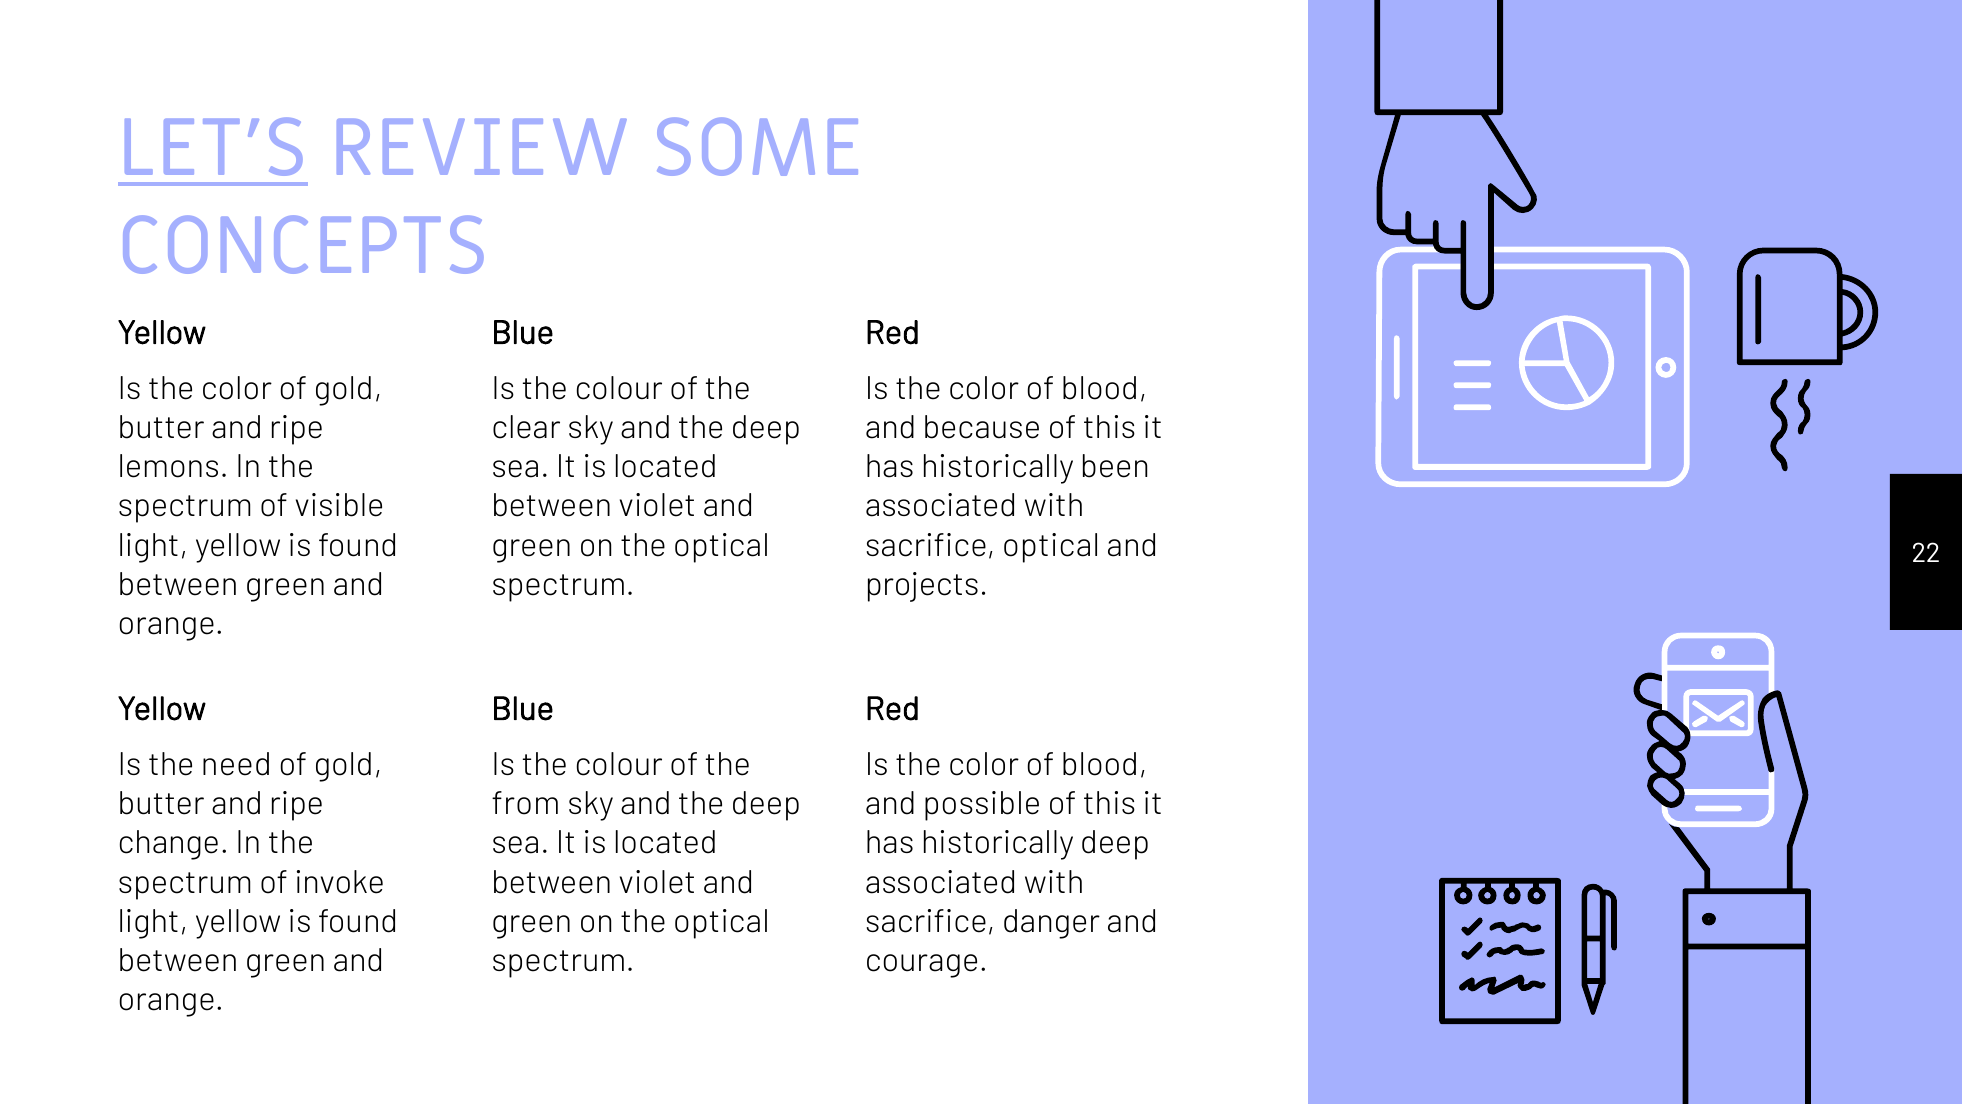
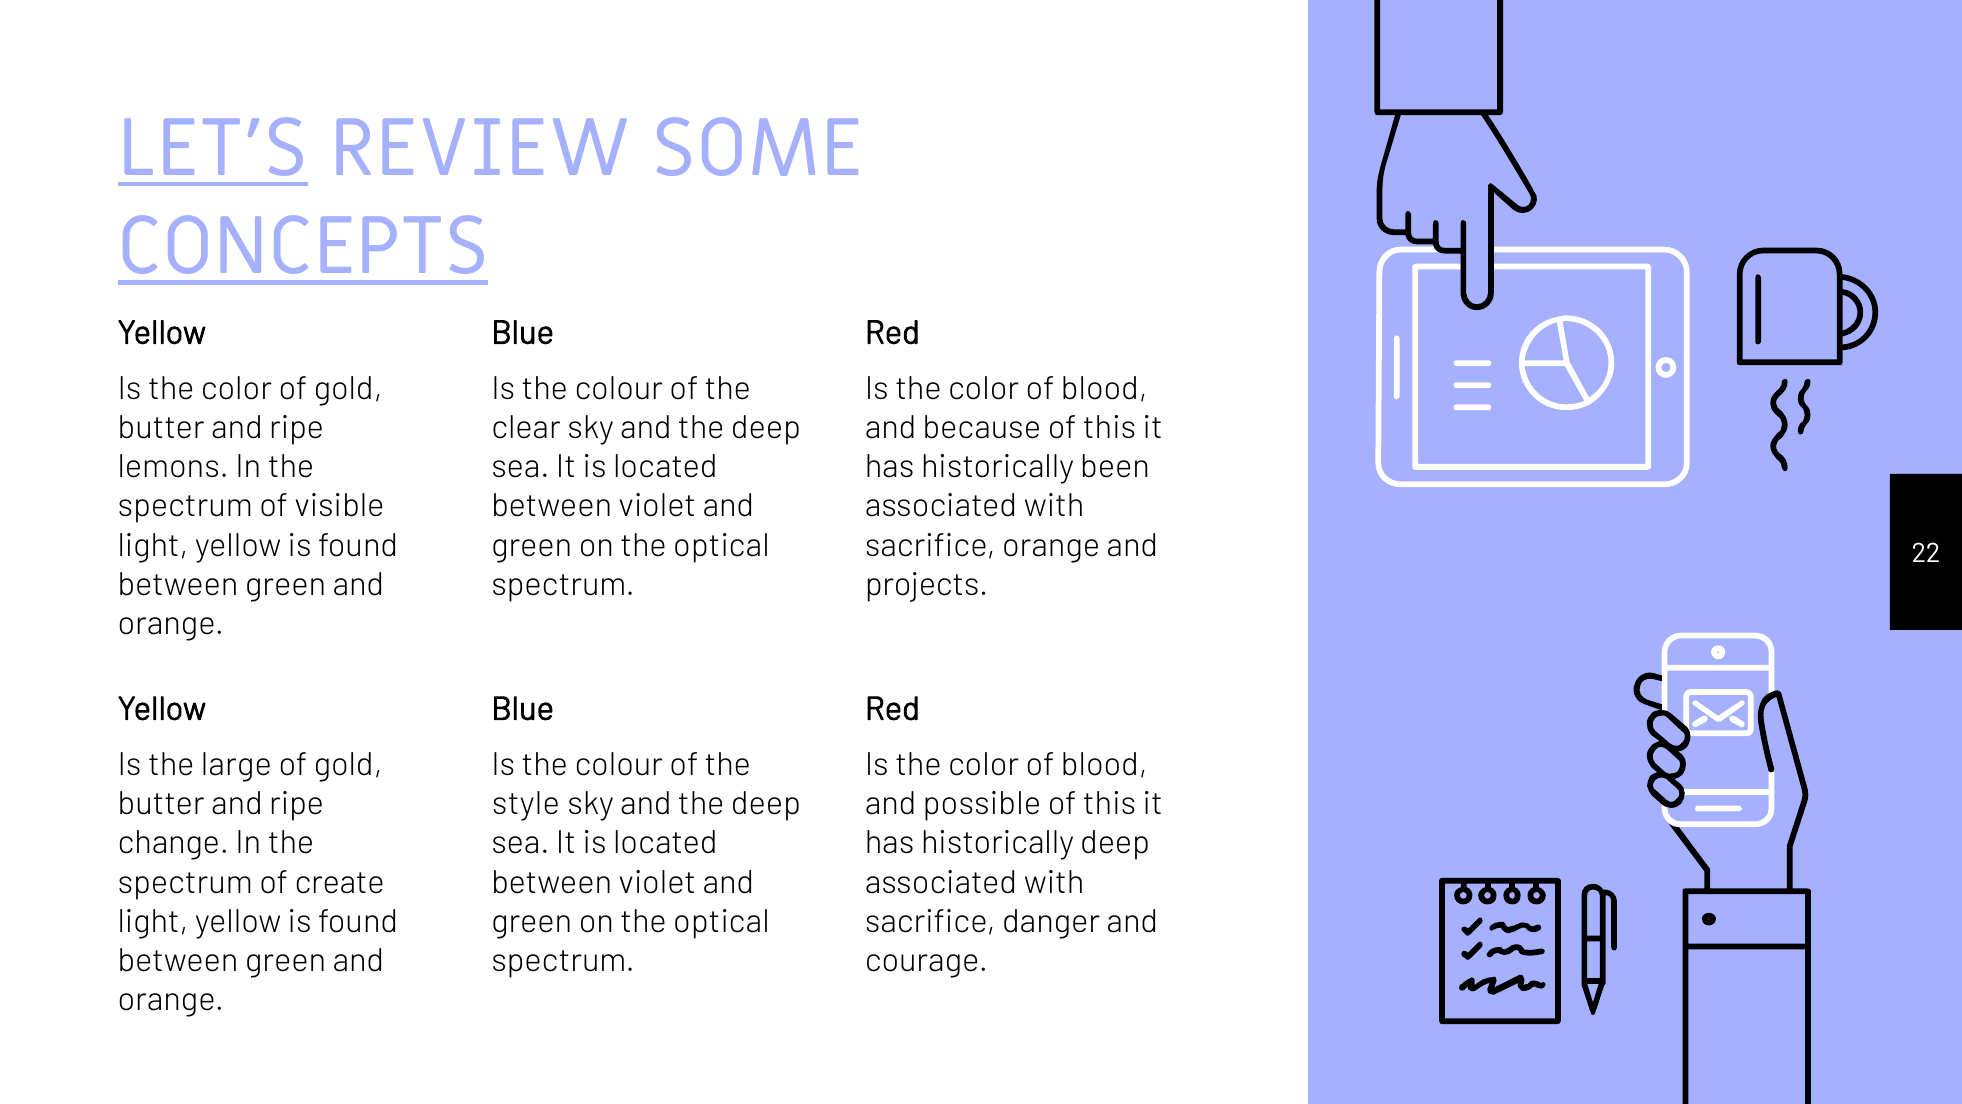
CONCEPTS underline: none -> present
sacrifice optical: optical -> orange
need: need -> large
from: from -> style
invoke: invoke -> create
